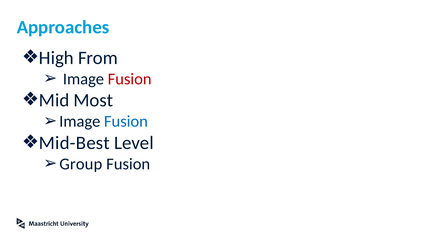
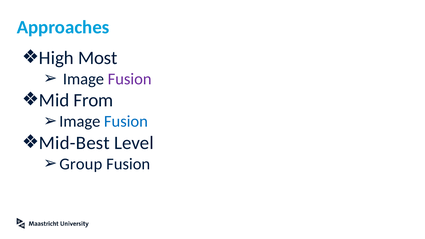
From: From -> Most
Fusion at (130, 79) colour: red -> purple
Most: Most -> From
